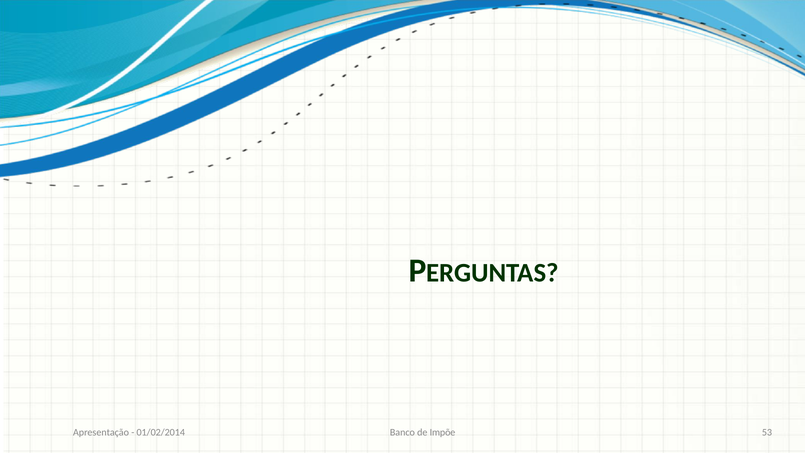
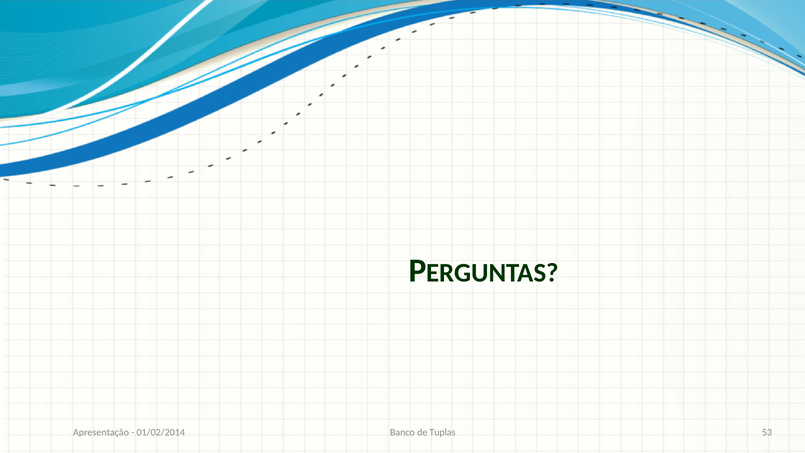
Impõe: Impõe -> Tuplas
